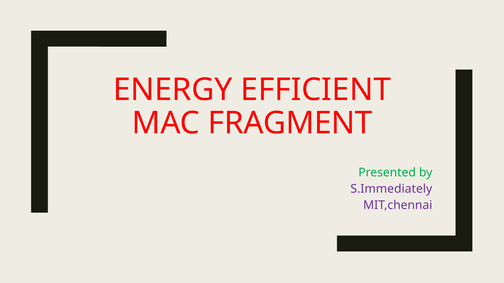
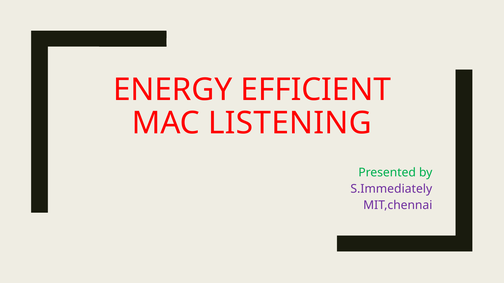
FRAGMENT: FRAGMENT -> LISTENING
